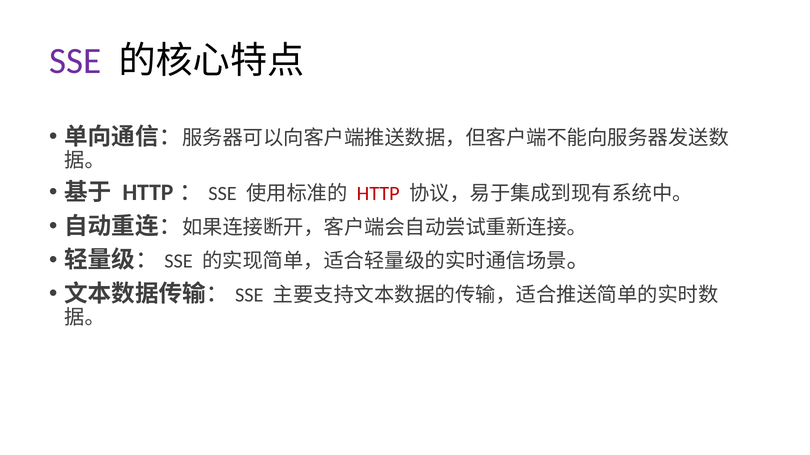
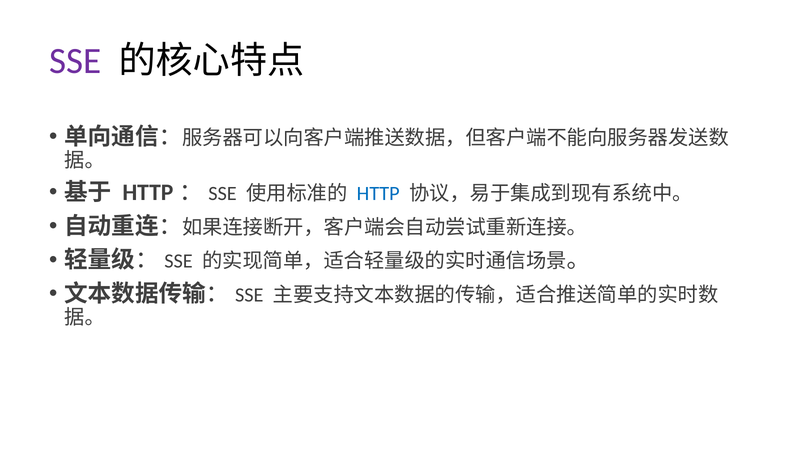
HTTP colour: red -> blue
